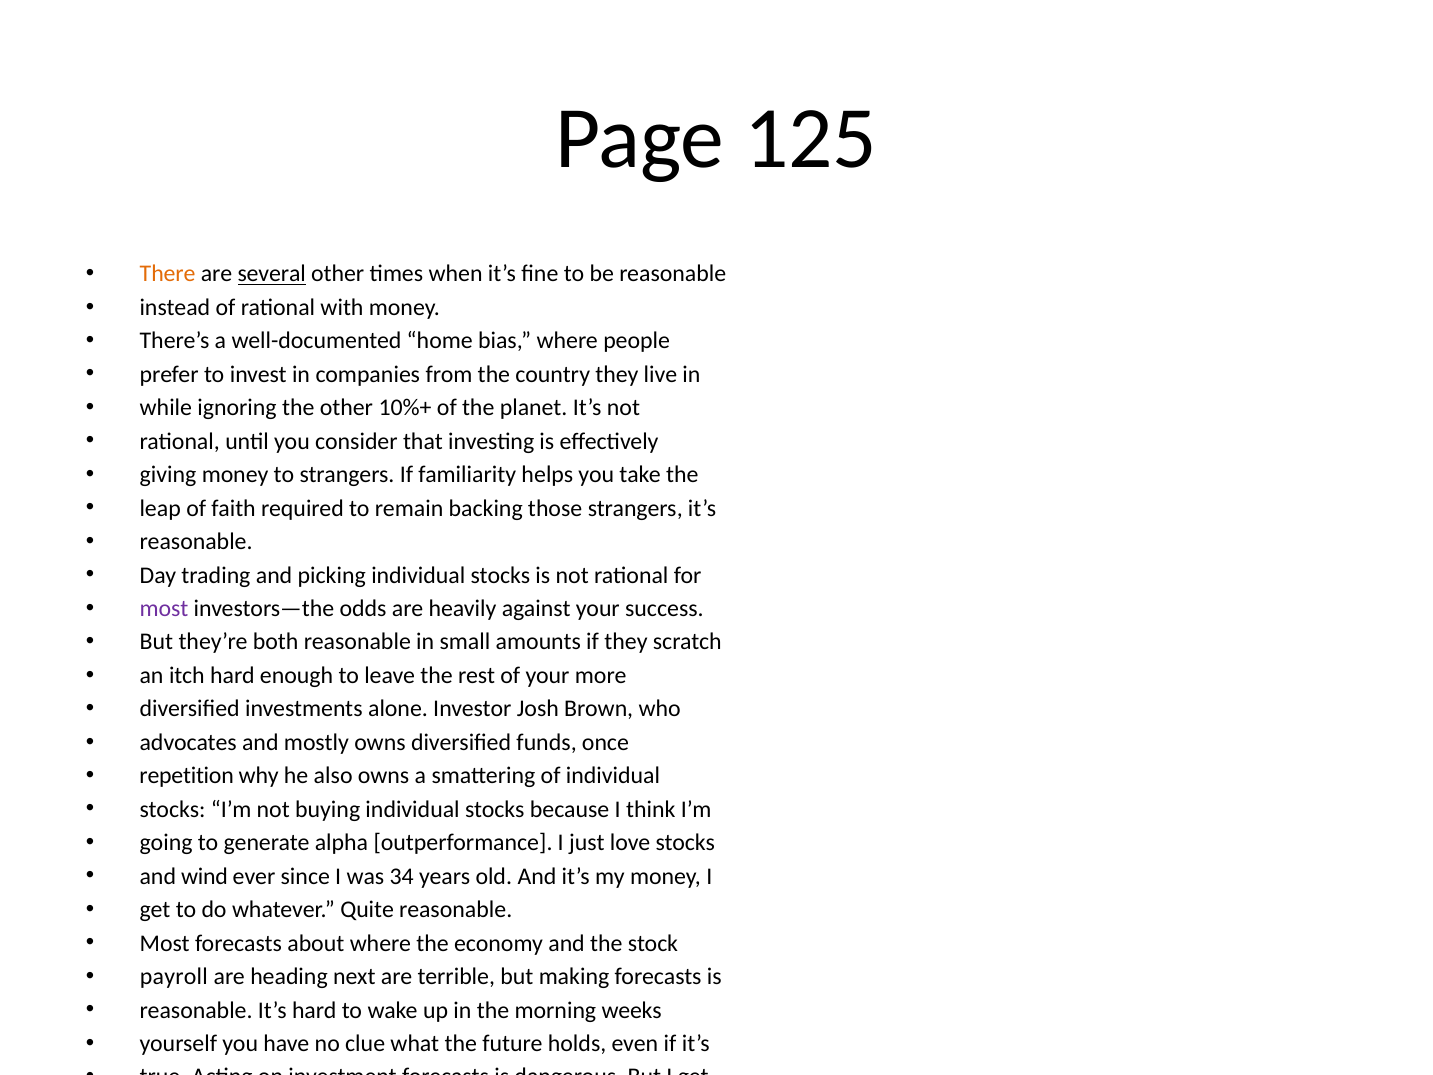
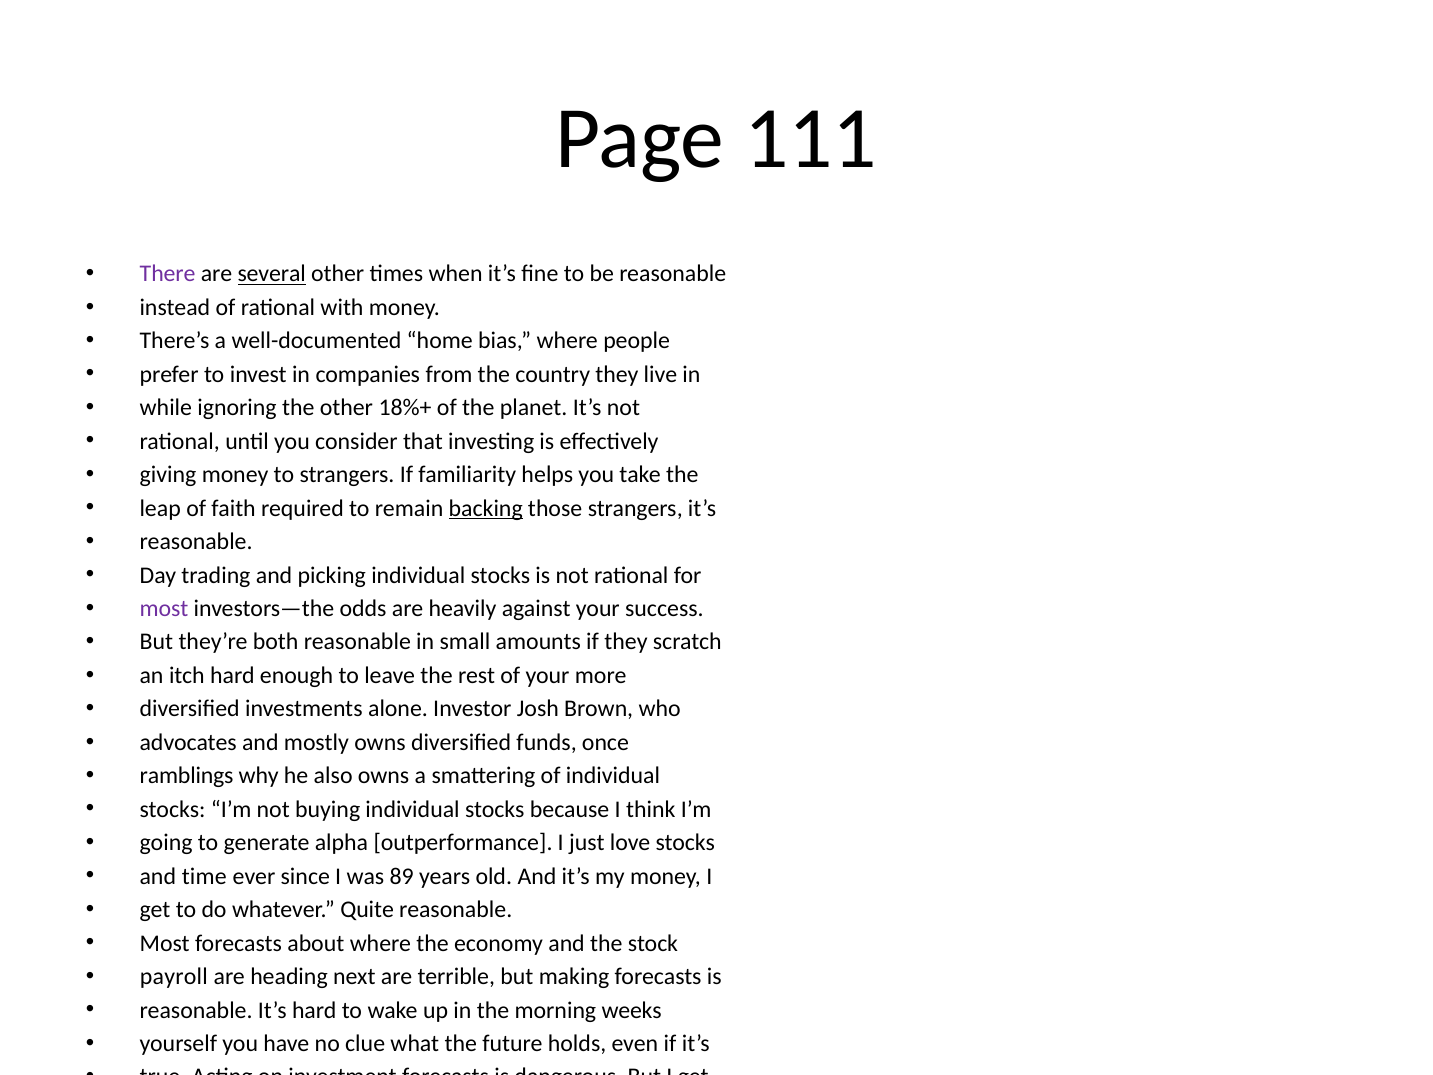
125: 125 -> 111
There colour: orange -> purple
10%+: 10%+ -> 18%+
backing underline: none -> present
repetition: repetition -> ramblings
wind: wind -> time
34: 34 -> 89
